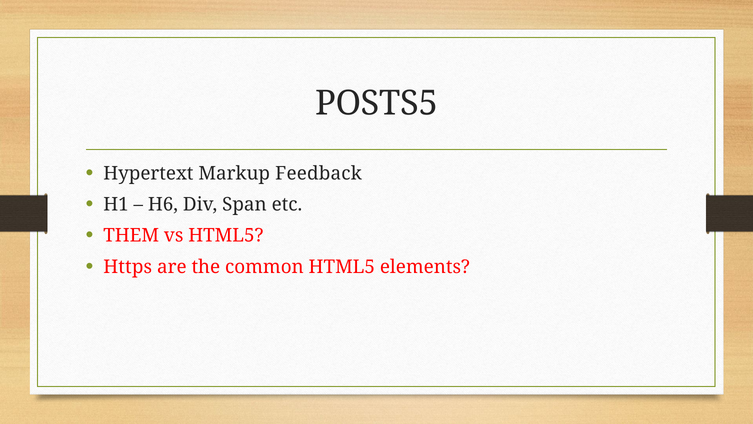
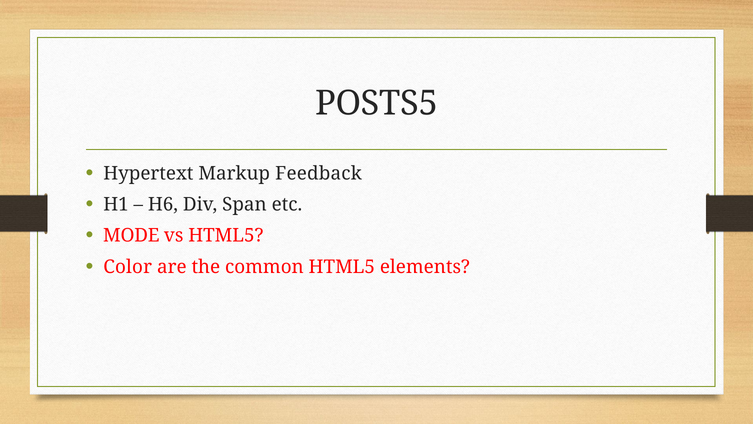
THEM: THEM -> MODE
Https: Https -> Color
